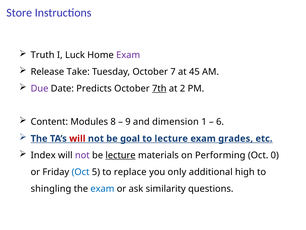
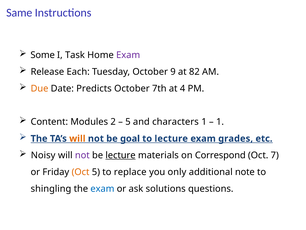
Store: Store -> Same
Truth: Truth -> Some
Luck: Luck -> Task
Take: Take -> Each
7: 7 -> 9
45: 45 -> 82
Due colour: purple -> orange
7th underline: present -> none
2: 2 -> 4
8: 8 -> 2
9 at (128, 122): 9 -> 5
dimension: dimension -> characters
6 at (220, 122): 6 -> 1
will at (77, 138) colour: red -> orange
Index: Index -> Noisy
Performing: Performing -> Correspond
0: 0 -> 7
Oct at (81, 172) colour: blue -> orange
high: high -> note
similarity: similarity -> solutions
